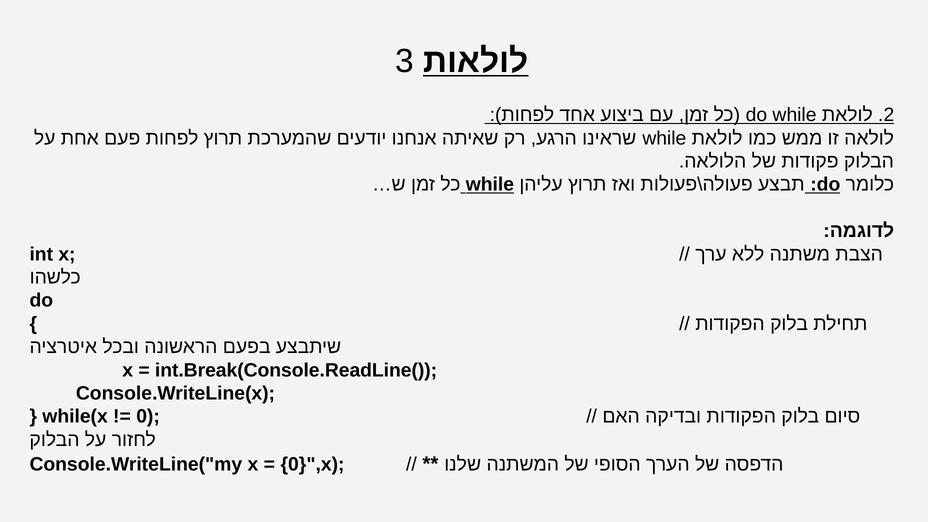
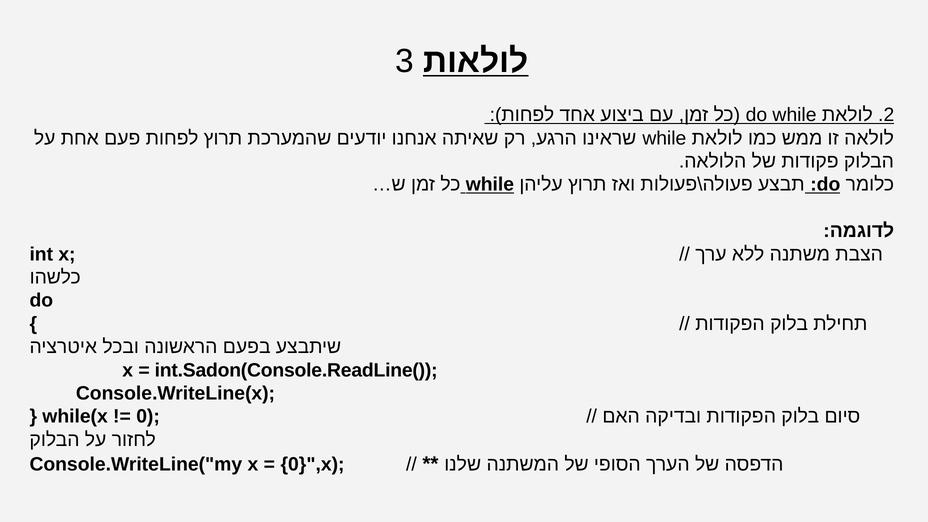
int.Break(Console.ReadLine(: int.Break(Console.ReadLine( -> int.Sadon(Console.ReadLine(
